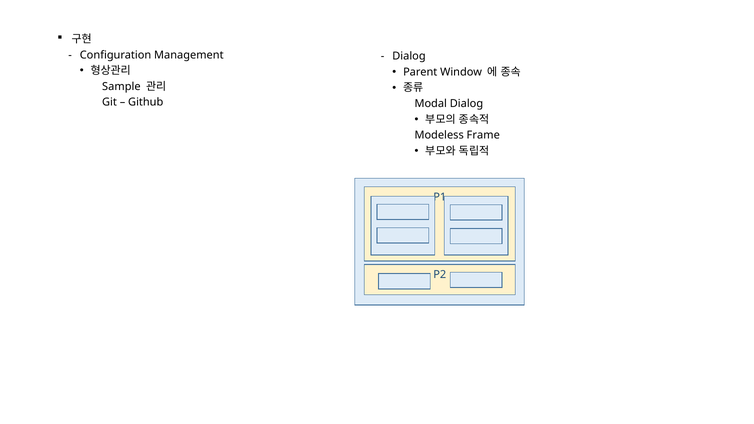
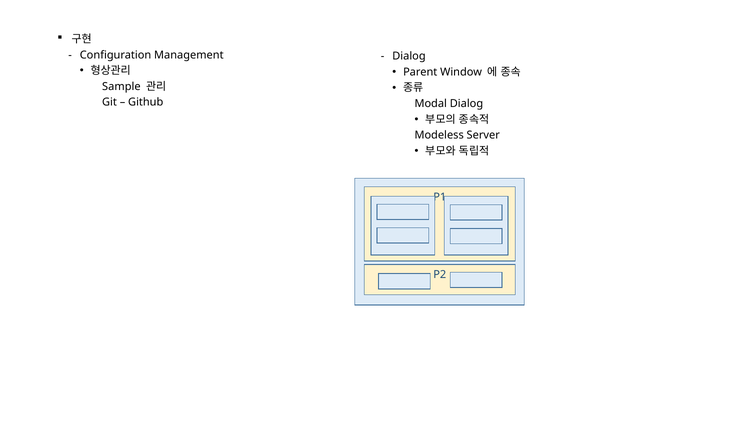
Frame: Frame -> Server
